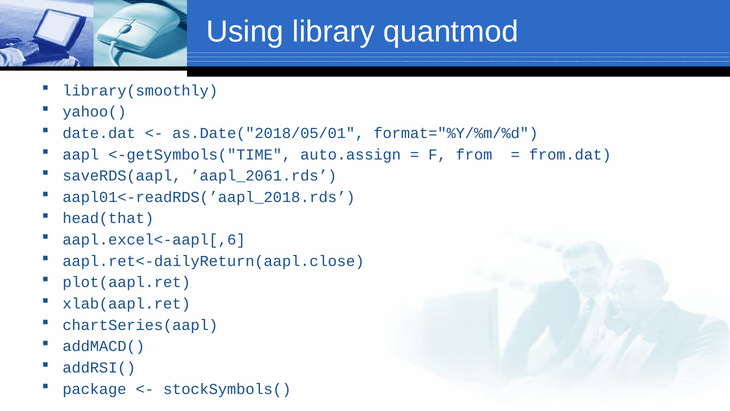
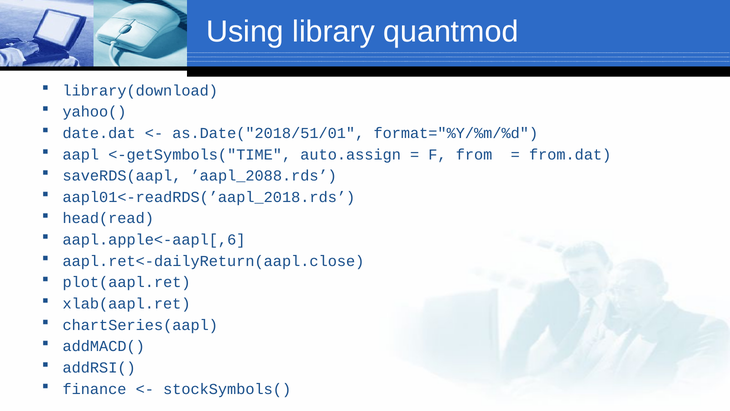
library(smoothly: library(smoothly -> library(download
as.Date("2018/05/01: as.Date("2018/05/01 -> as.Date("2018/51/01
’aapl_2061.rds: ’aapl_2061.rds -> ’aapl_2088.rds
head(that: head(that -> head(read
aapl.excel<-aapl[,6: aapl.excel<-aapl[,6 -> aapl.apple<-aapl[,6
package: package -> finance
